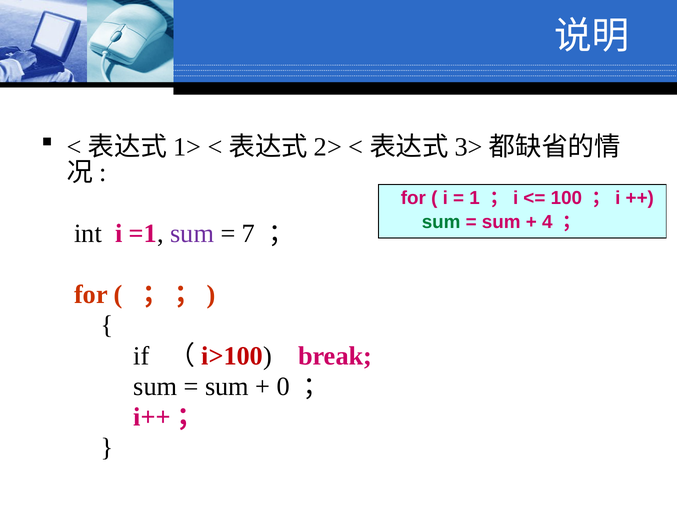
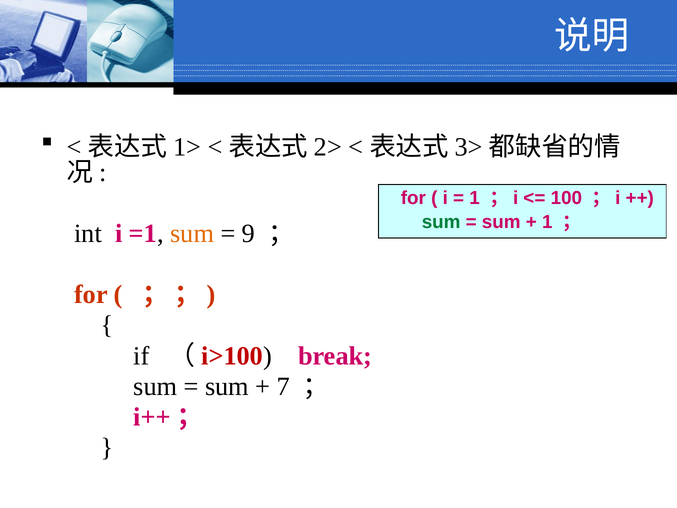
4 at (547, 222): 4 -> 1
sum at (192, 233) colour: purple -> orange
7: 7 -> 9
0: 0 -> 7
